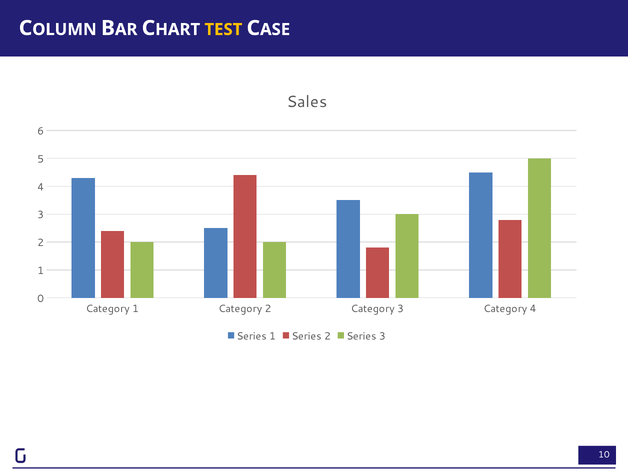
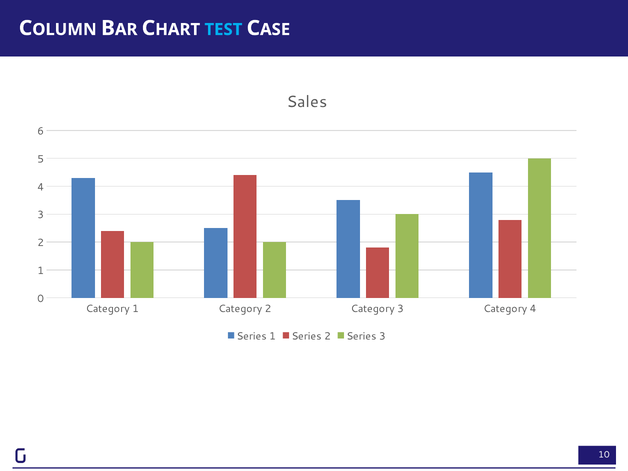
TEST colour: yellow -> light blue
